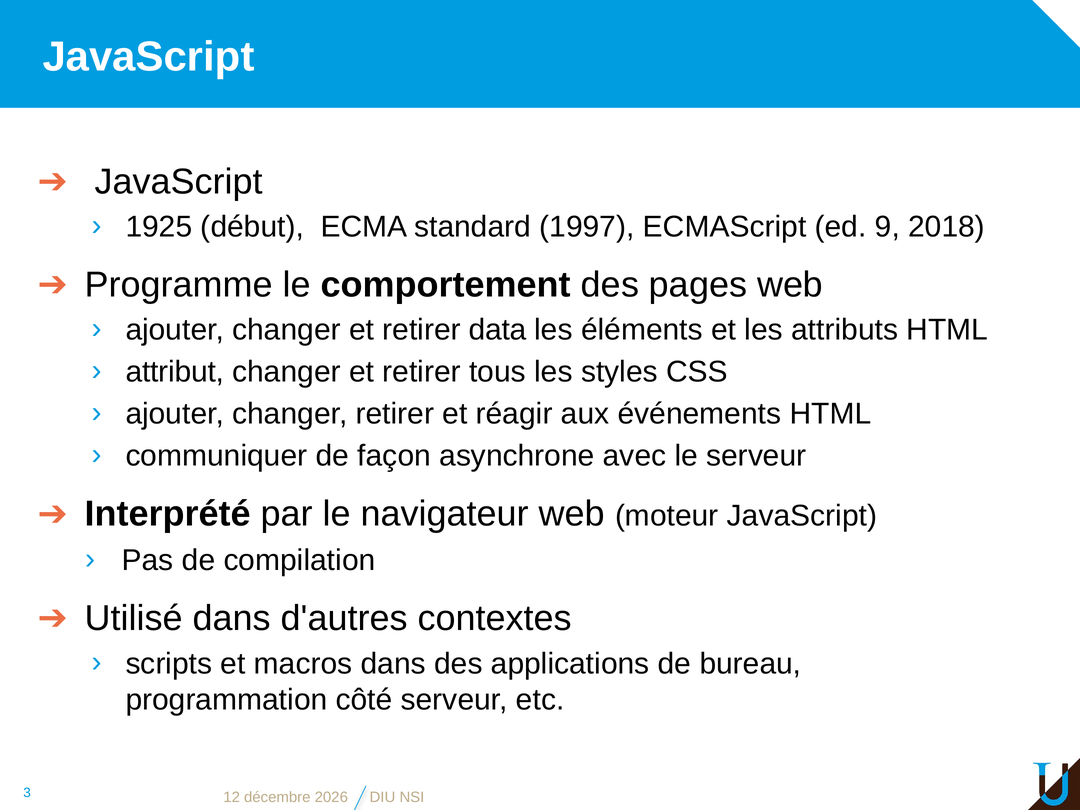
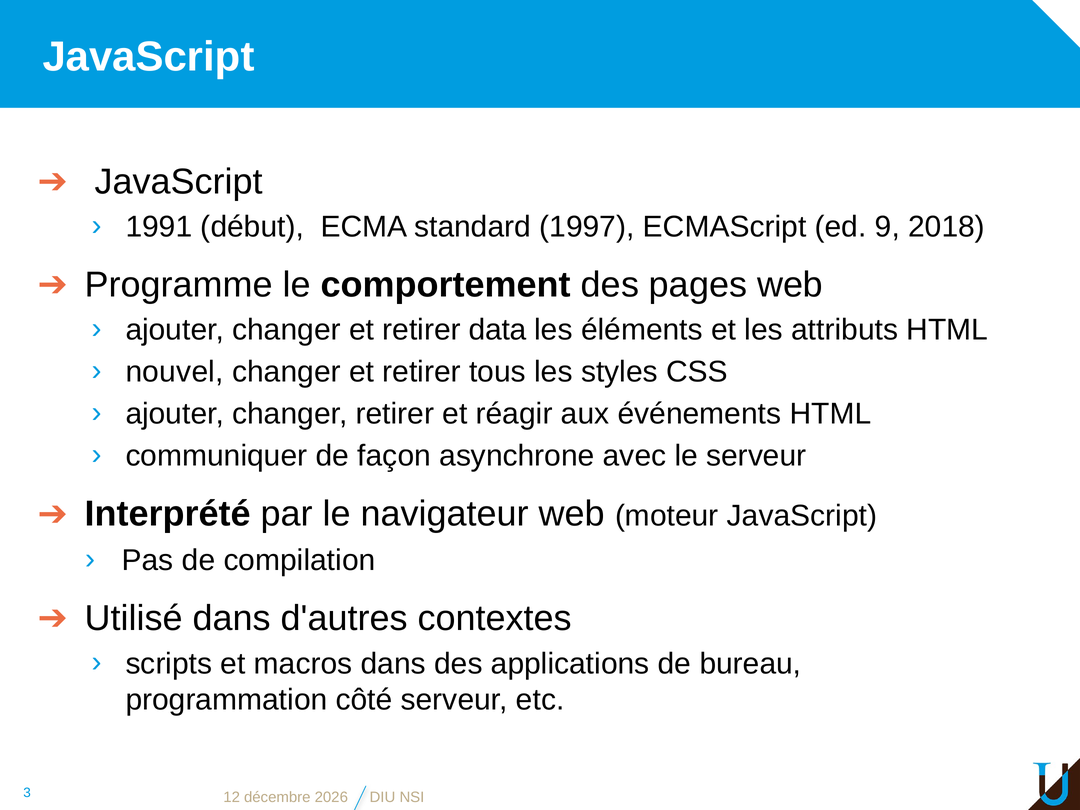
1925: 1925 -> 1991
attribut: attribut -> nouvel
